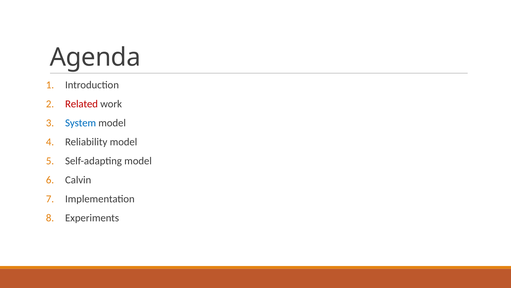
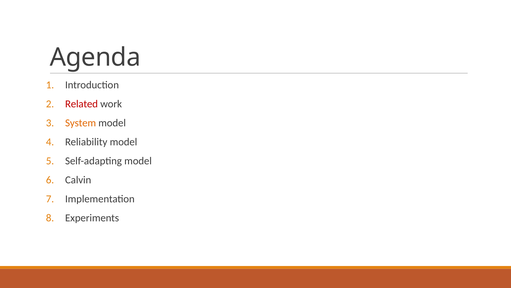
System colour: blue -> orange
